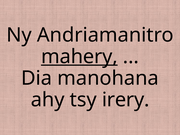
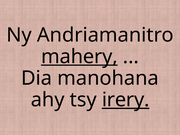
irery underline: none -> present
